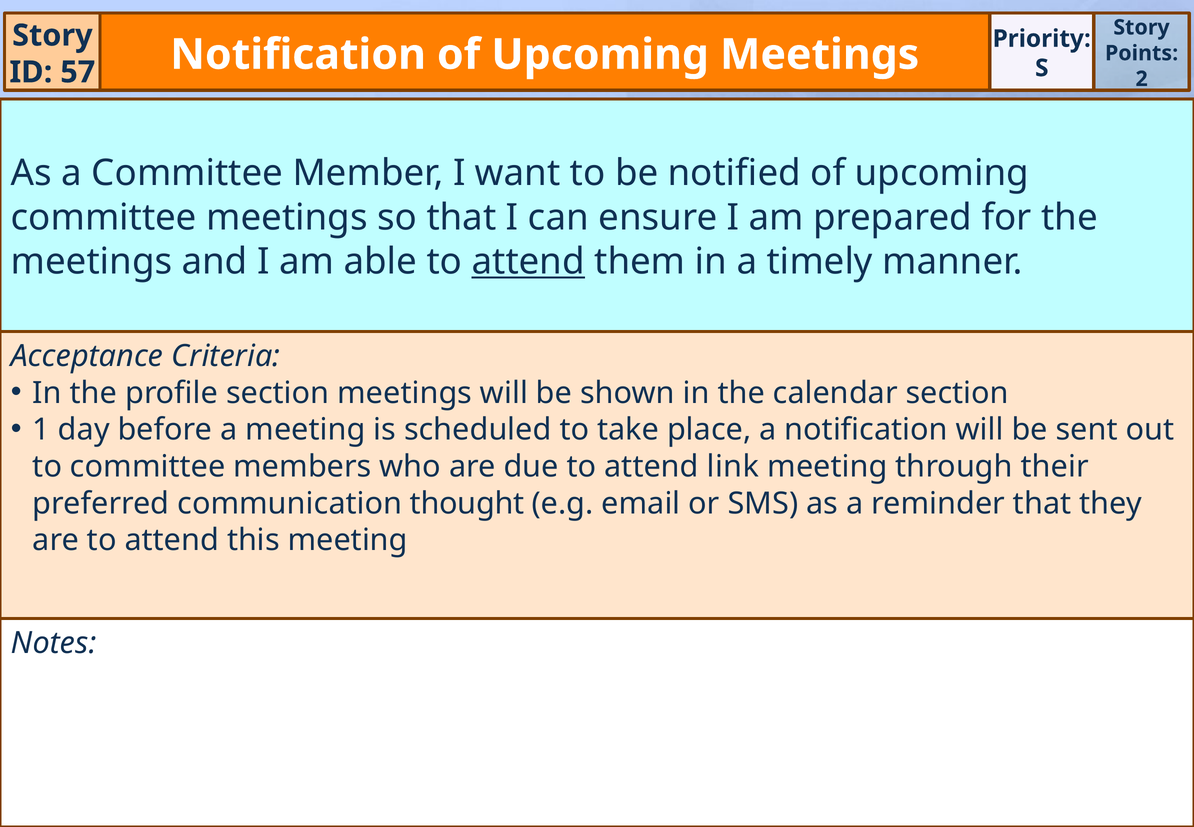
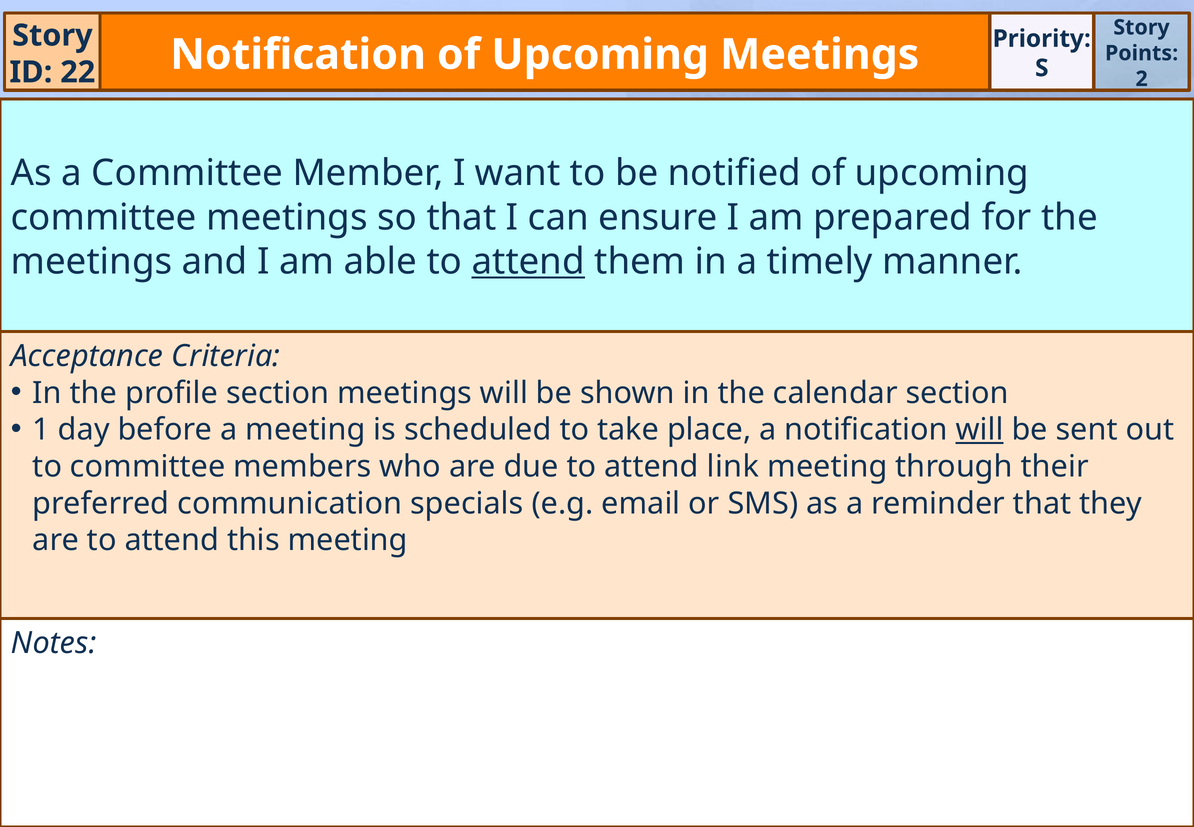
57: 57 -> 22
will at (980, 430) underline: none -> present
thought: thought -> specials
